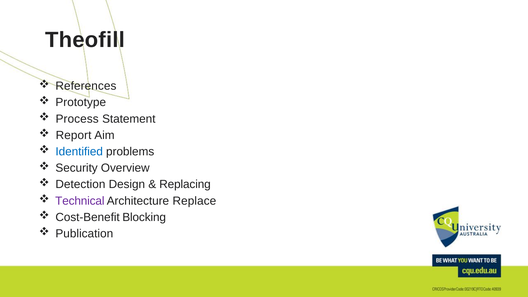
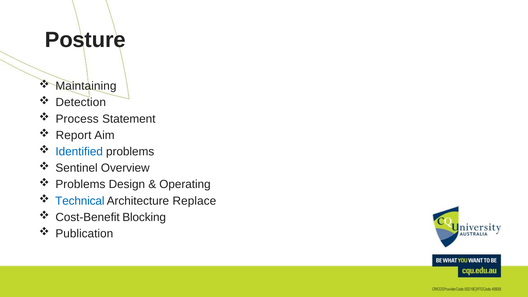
Theofill: Theofill -> Posture
References: References -> Maintaining
Prototype: Prototype -> Detection
Security: Security -> Sentinel
Detection at (80, 184): Detection -> Problems
Replacing: Replacing -> Operating
Technical colour: purple -> blue
